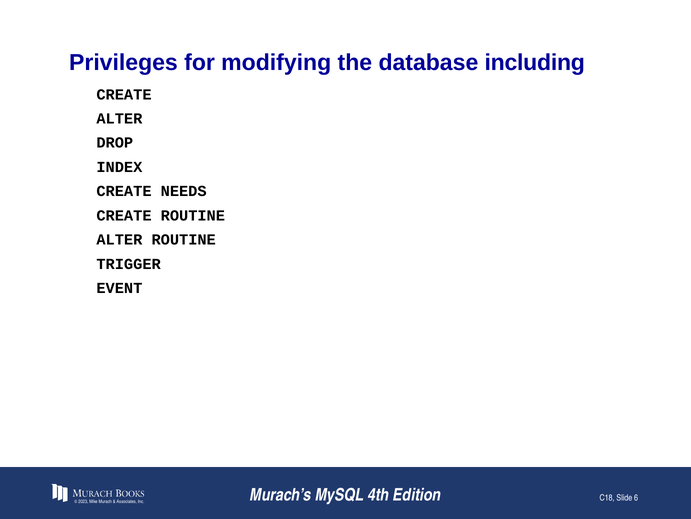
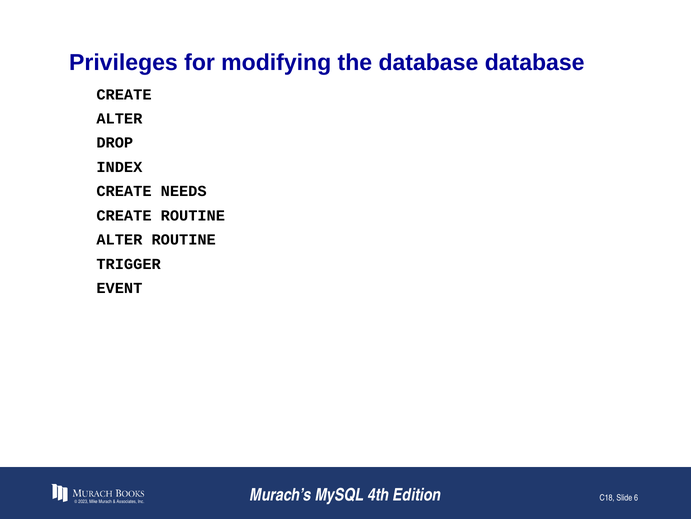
database including: including -> database
